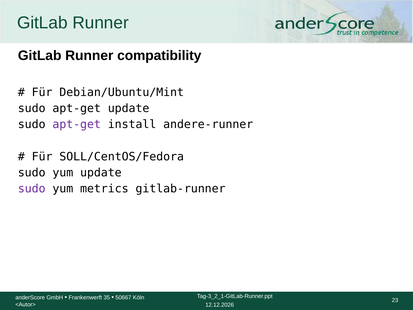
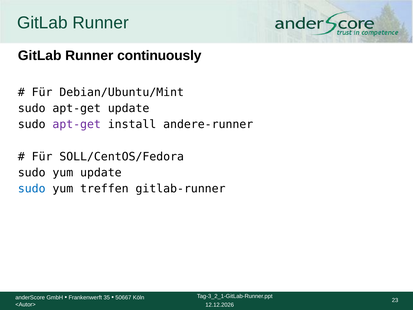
compatibility: compatibility -> continuously
sudo at (32, 189) colour: purple -> blue
metrics: metrics -> treffen
